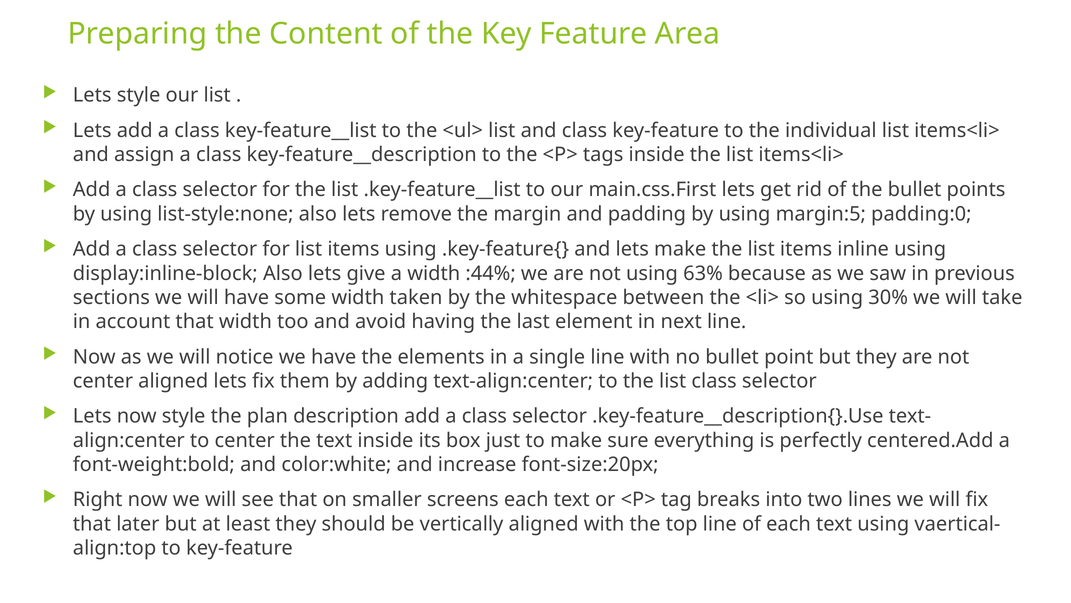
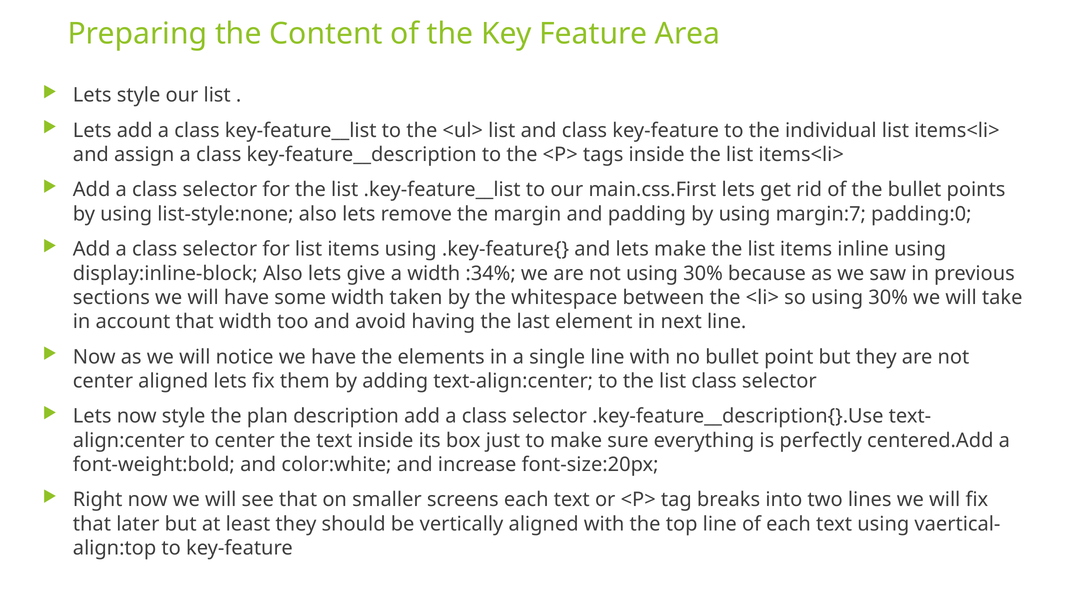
margin:5: margin:5 -> margin:7
:44%: :44% -> :34%
not using 63%: 63% -> 30%
